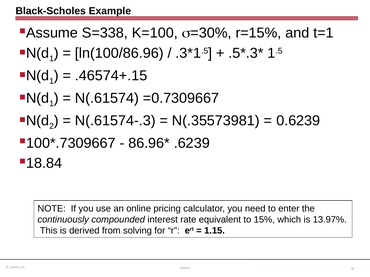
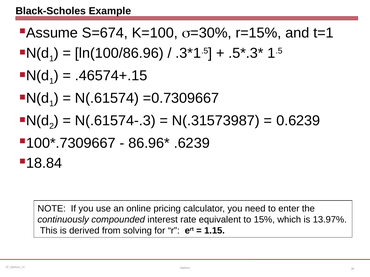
S=338: S=338 -> S=674
N(.35573981: N(.35573981 -> N(.31573987
